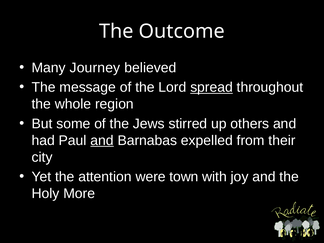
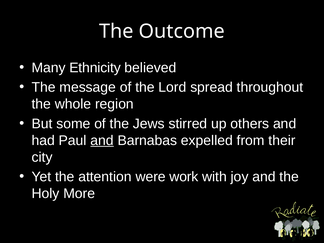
Journey: Journey -> Ethnicity
spread underline: present -> none
town: town -> work
